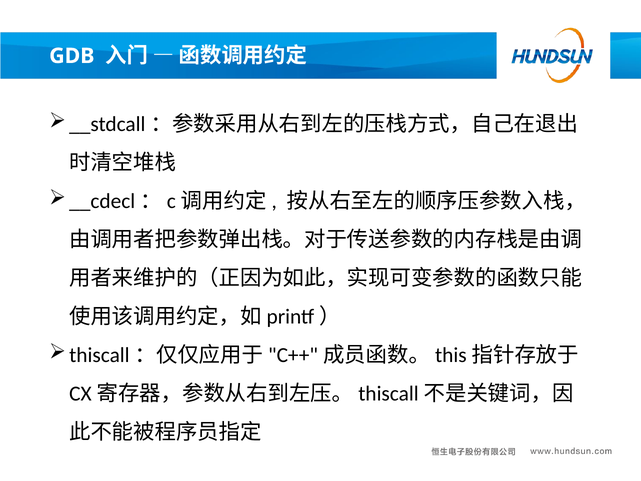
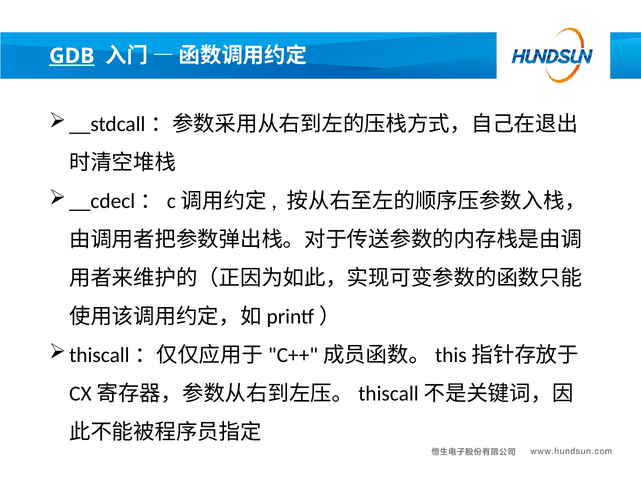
GDB underline: none -> present
